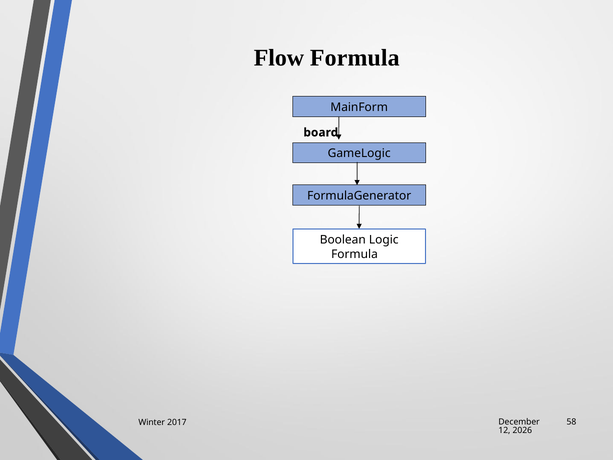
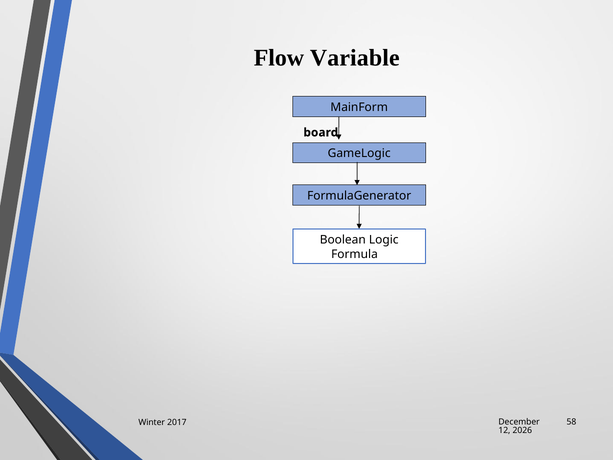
Flow Formula: Formula -> Variable
